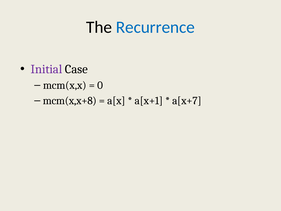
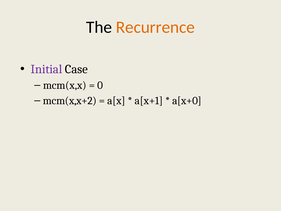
Recurrence colour: blue -> orange
mcm(x,x+8: mcm(x,x+8 -> mcm(x,x+2
a[x+7: a[x+7 -> a[x+0
